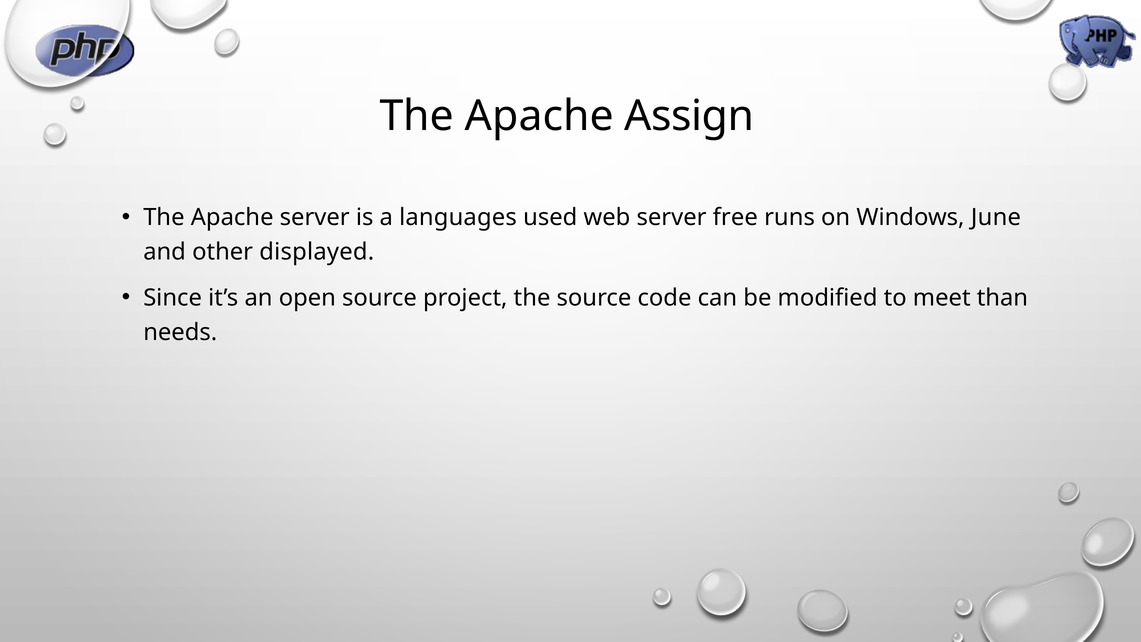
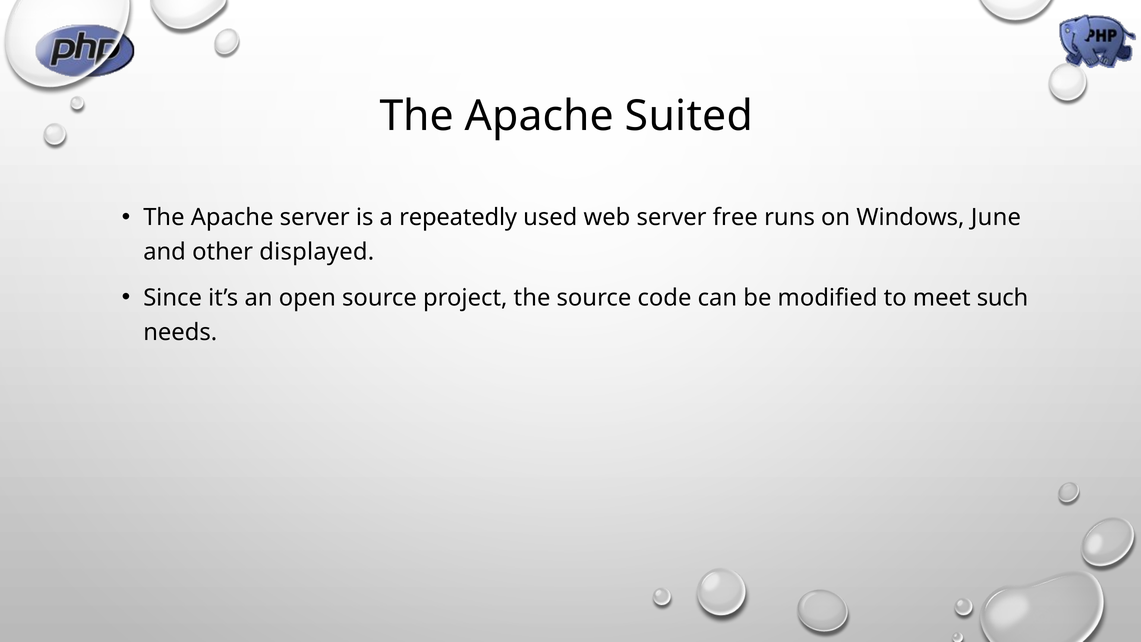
Assign: Assign -> Suited
languages: languages -> repeatedly
than: than -> such
